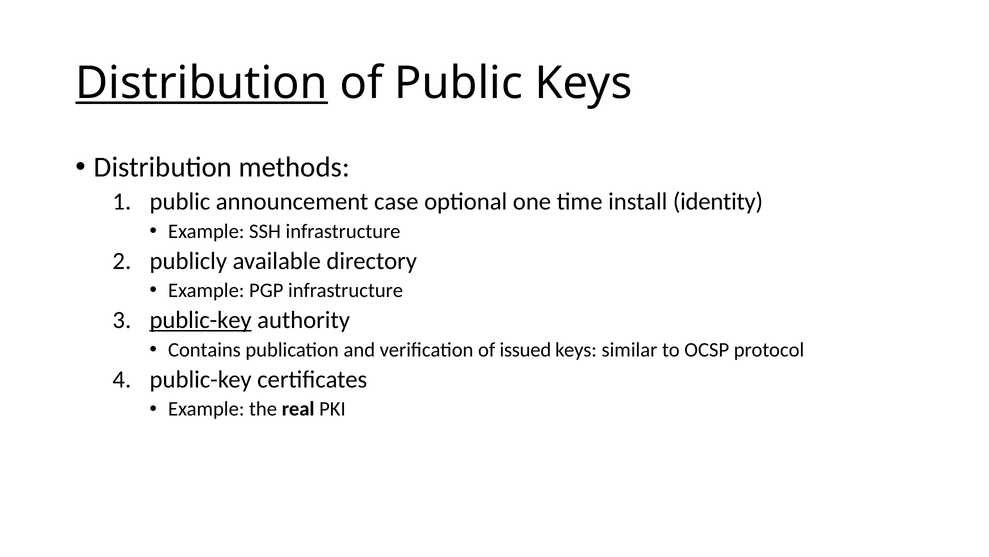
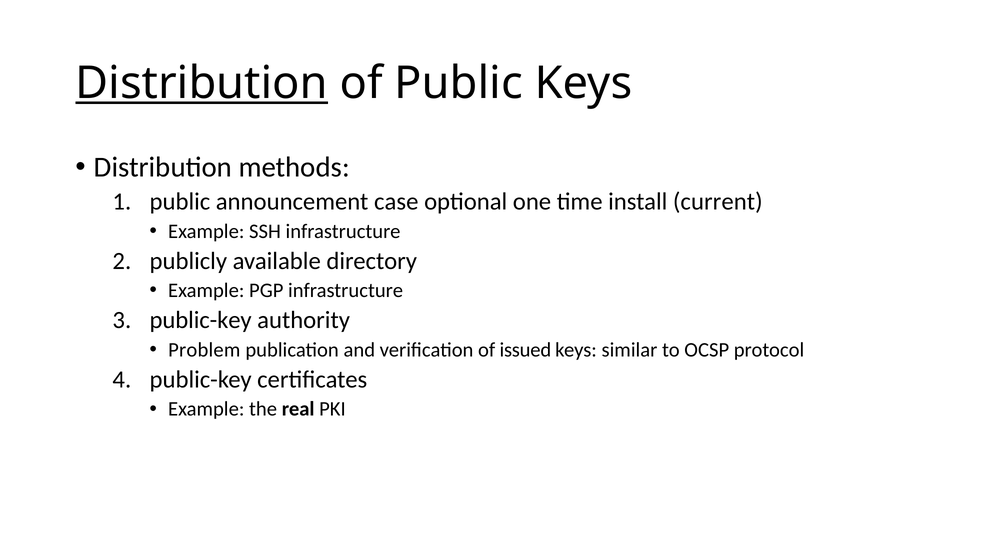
identity: identity -> current
public-key at (201, 320) underline: present -> none
Contains: Contains -> Problem
